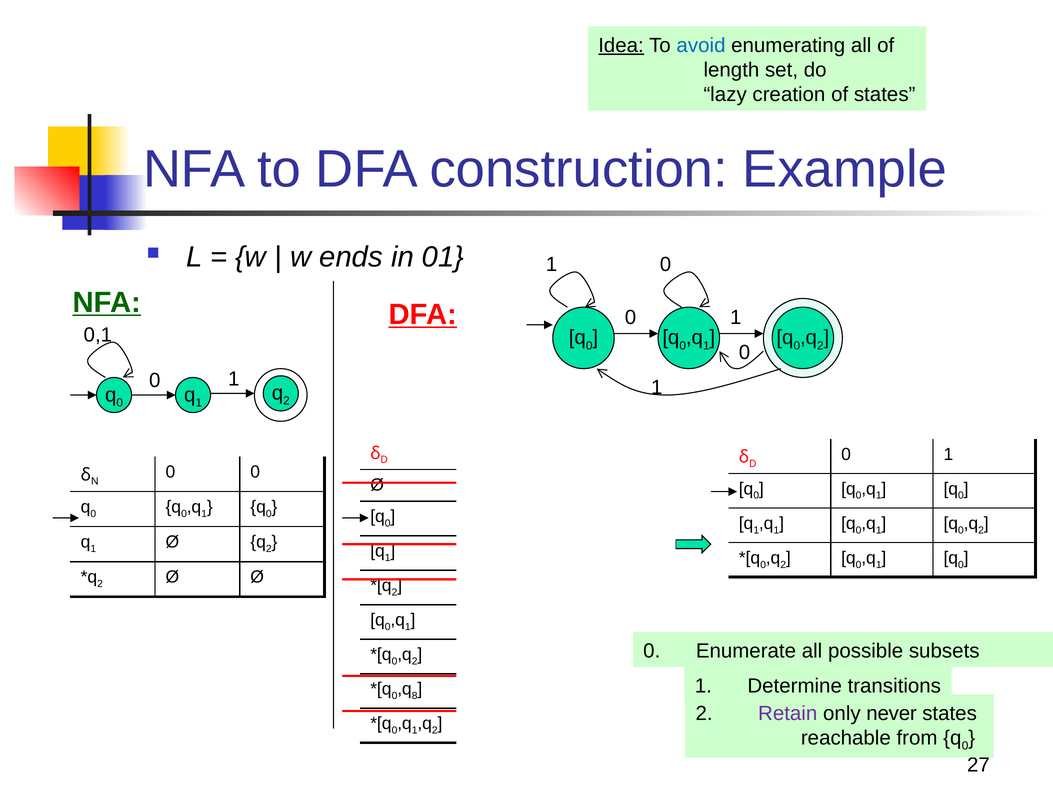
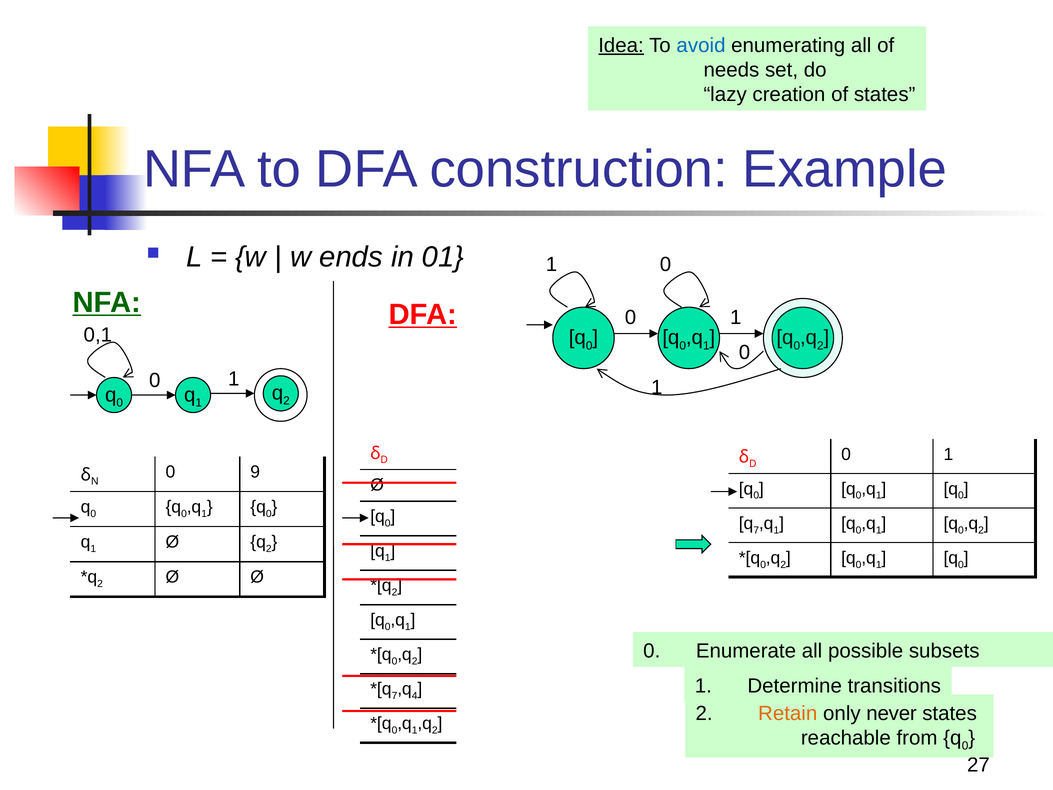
length: length -> needs
0 at (255, 472): 0 -> 9
1 at (756, 530): 1 -> 7
0 at (395, 696): 0 -> 7
8: 8 -> 4
Retain colour: purple -> orange
